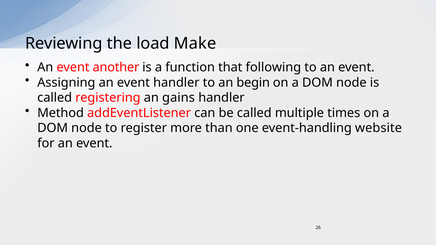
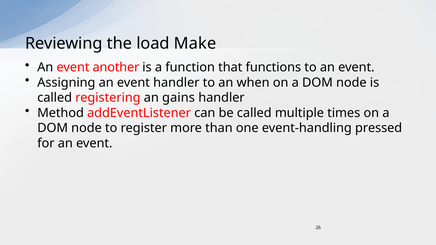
following: following -> functions
begin: begin -> when
website: website -> pressed
